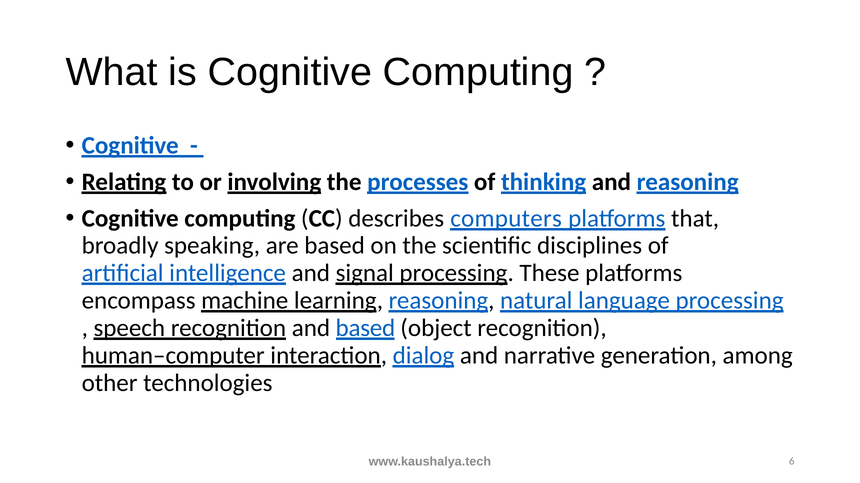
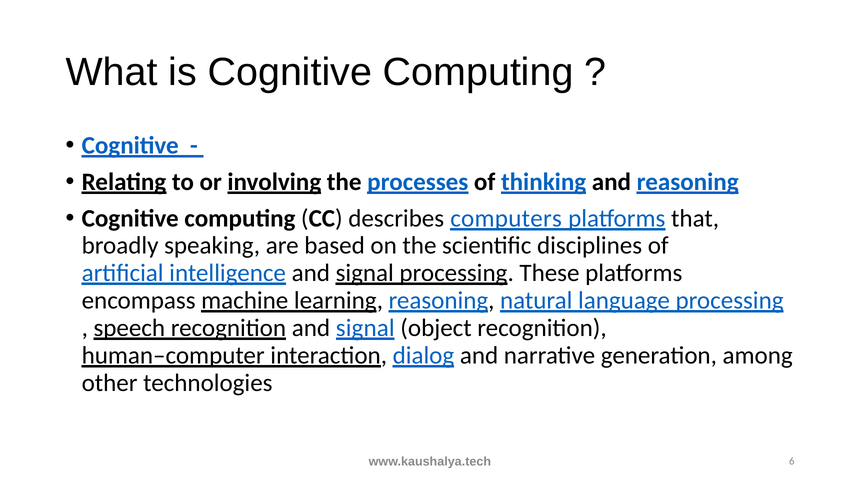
recognition and based: based -> signal
